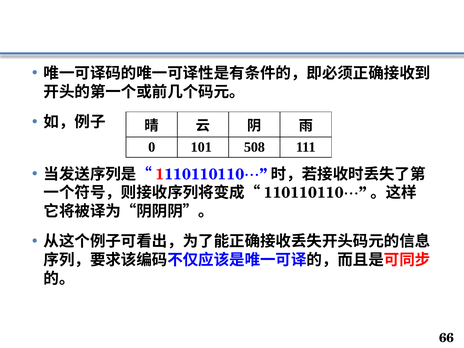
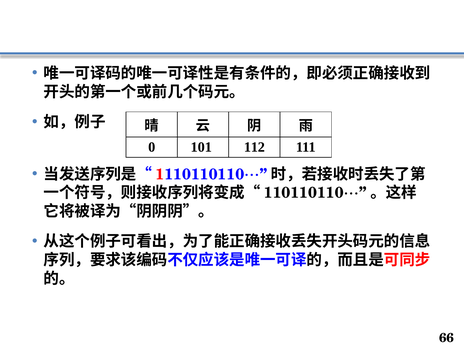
508: 508 -> 112
